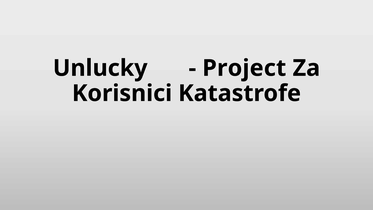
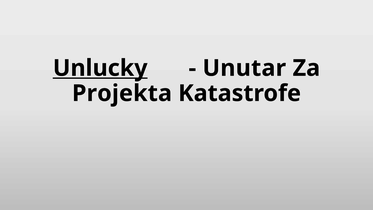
Unlucky underline: none -> present
Project: Project -> Unutar
Korisnici: Korisnici -> Projekta
